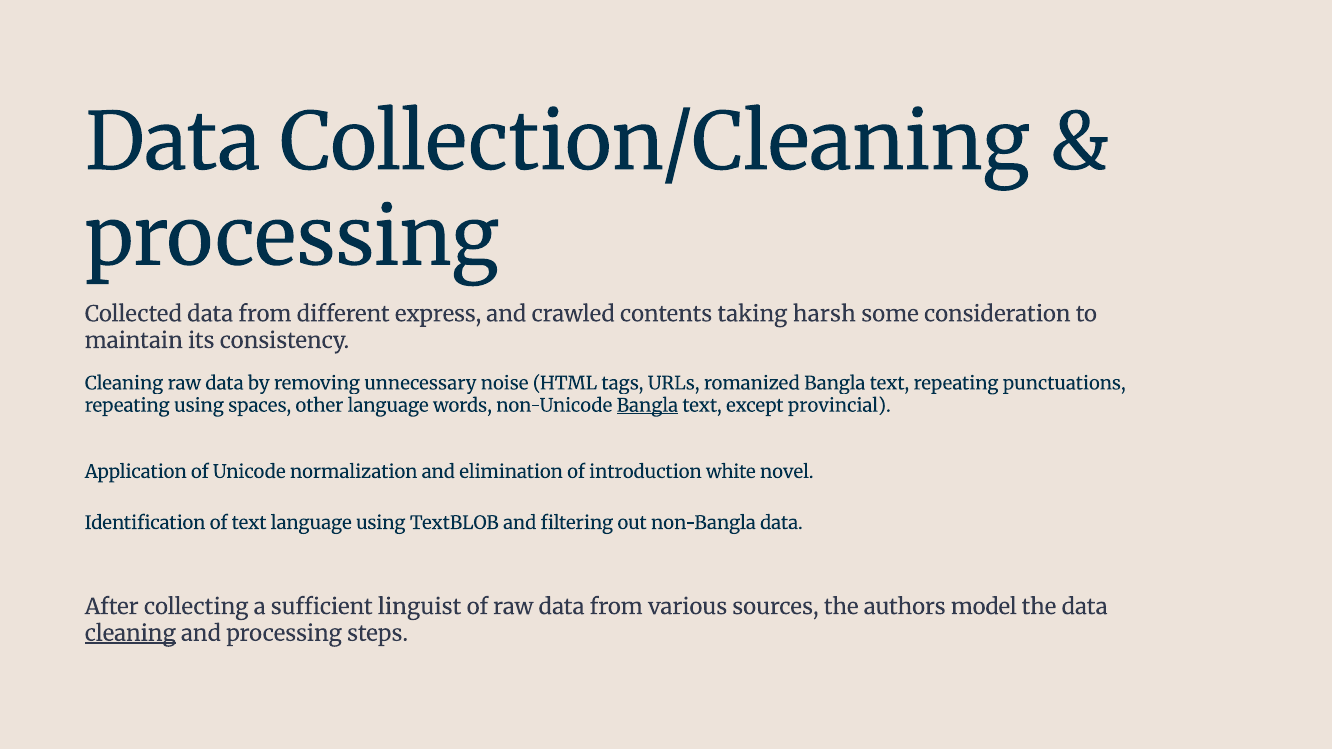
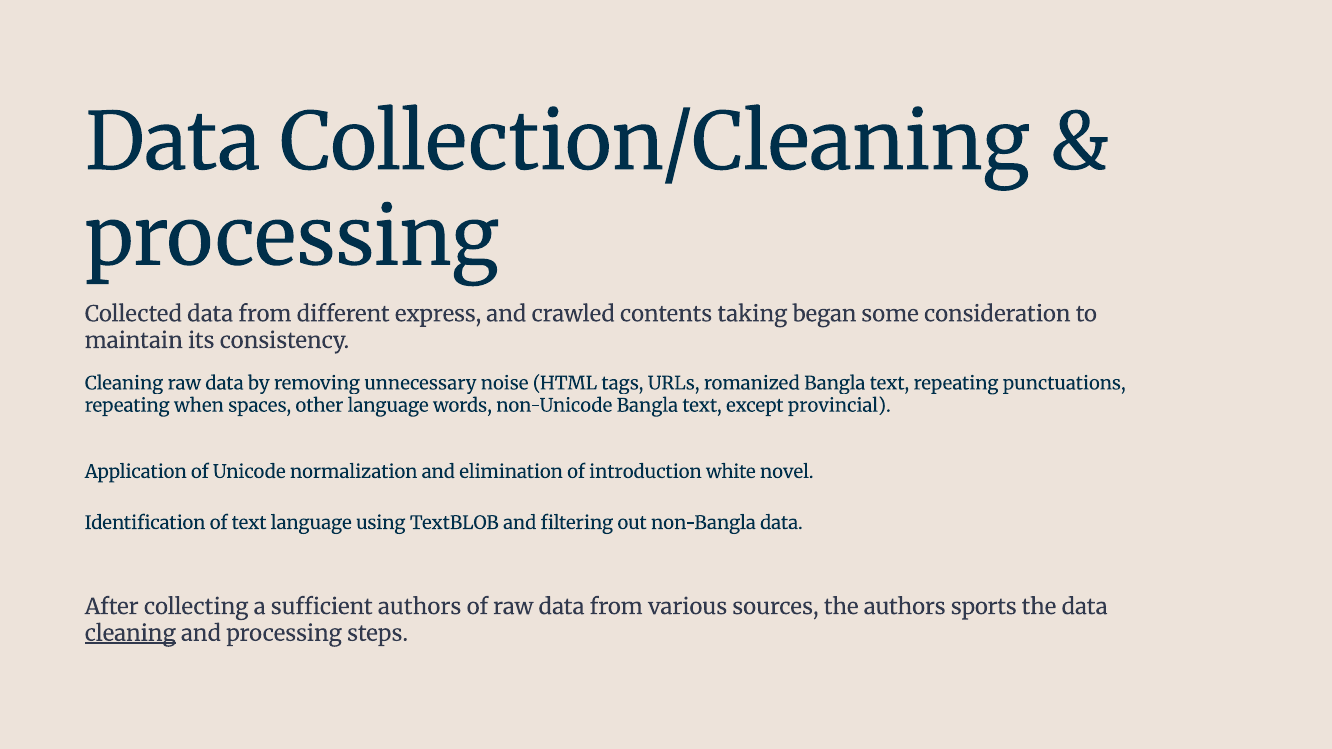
harsh: harsh -> began
repeating using: using -> when
Bangla at (647, 406) underline: present -> none
sufficient linguist: linguist -> authors
model: model -> sports
